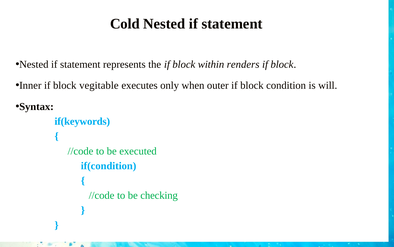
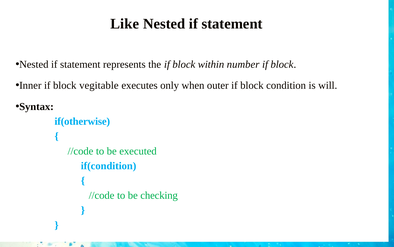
Cold: Cold -> Like
renders: renders -> number
if(keywords: if(keywords -> if(otherwise
